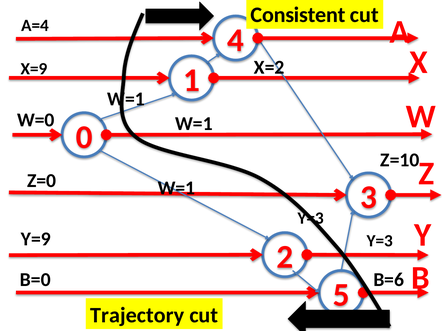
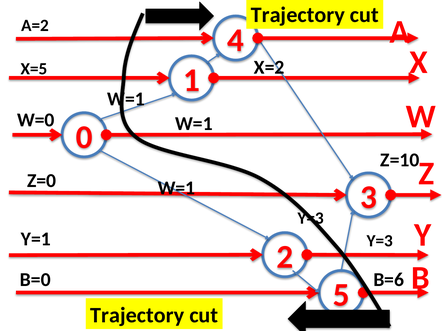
Consistent at (298, 15): Consistent -> Trajectory
A=4: A=4 -> A=2
X=9: X=9 -> X=5
Y=9: Y=9 -> Y=1
